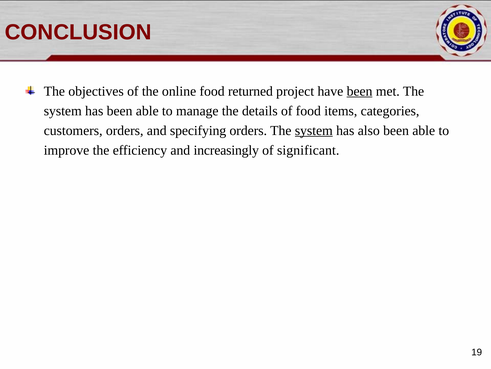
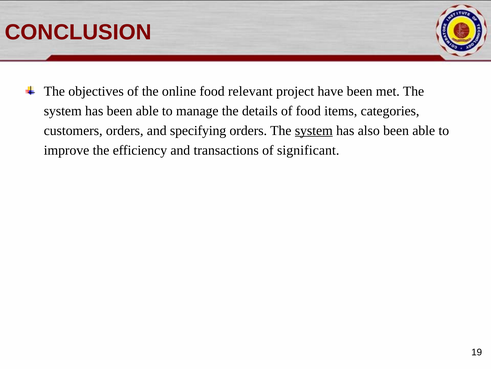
returned: returned -> relevant
been at (360, 91) underline: present -> none
increasingly: increasingly -> transactions
